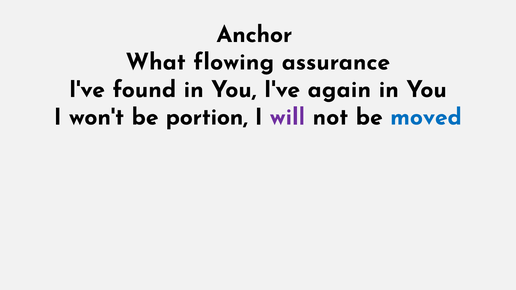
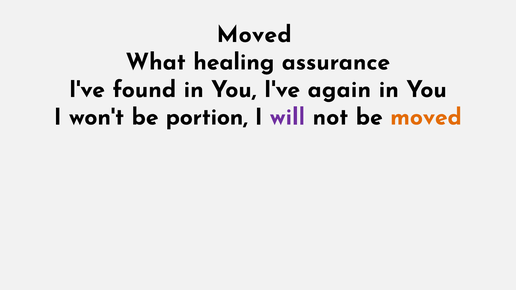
Anchor at (254, 34): Anchor -> Moved
flowing: flowing -> healing
moved at (426, 117) colour: blue -> orange
